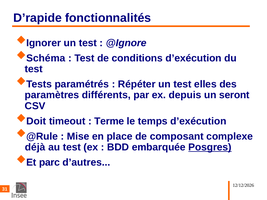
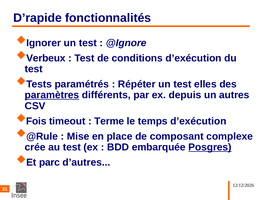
Schéma: Schéma -> Verbeux
paramètres underline: none -> present
seront: seront -> autres
Doit: Doit -> Fois
déjà: déjà -> crée
